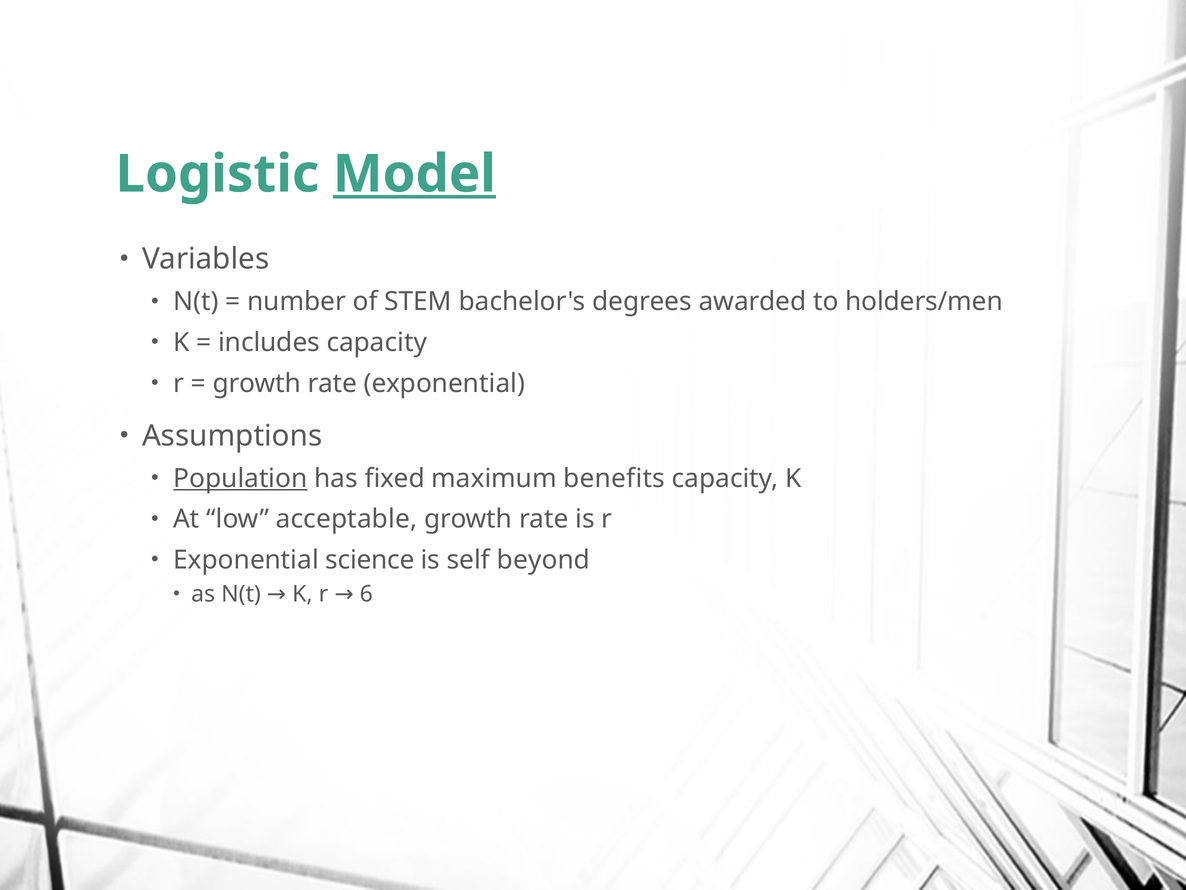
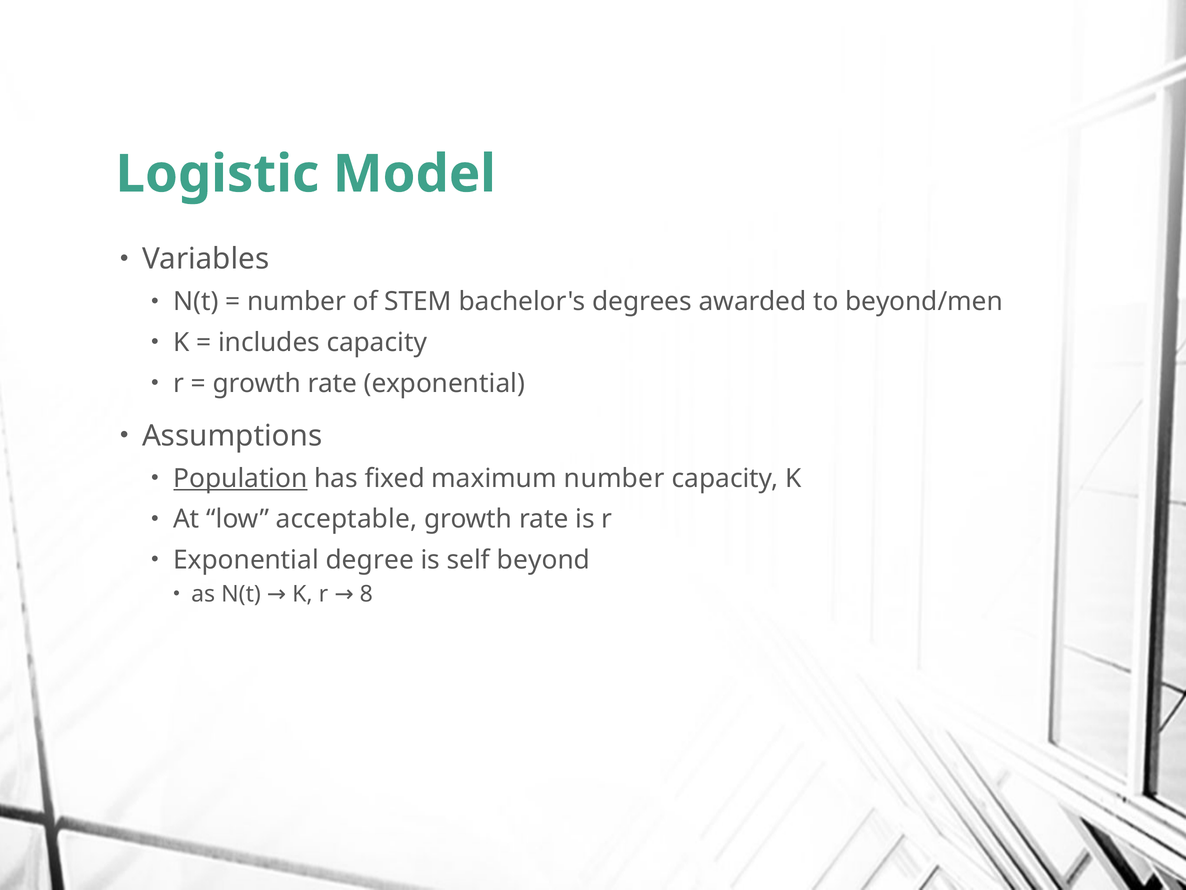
Model underline: present -> none
holders/men: holders/men -> beyond/men
maximum benefits: benefits -> number
science: science -> degree
6: 6 -> 8
